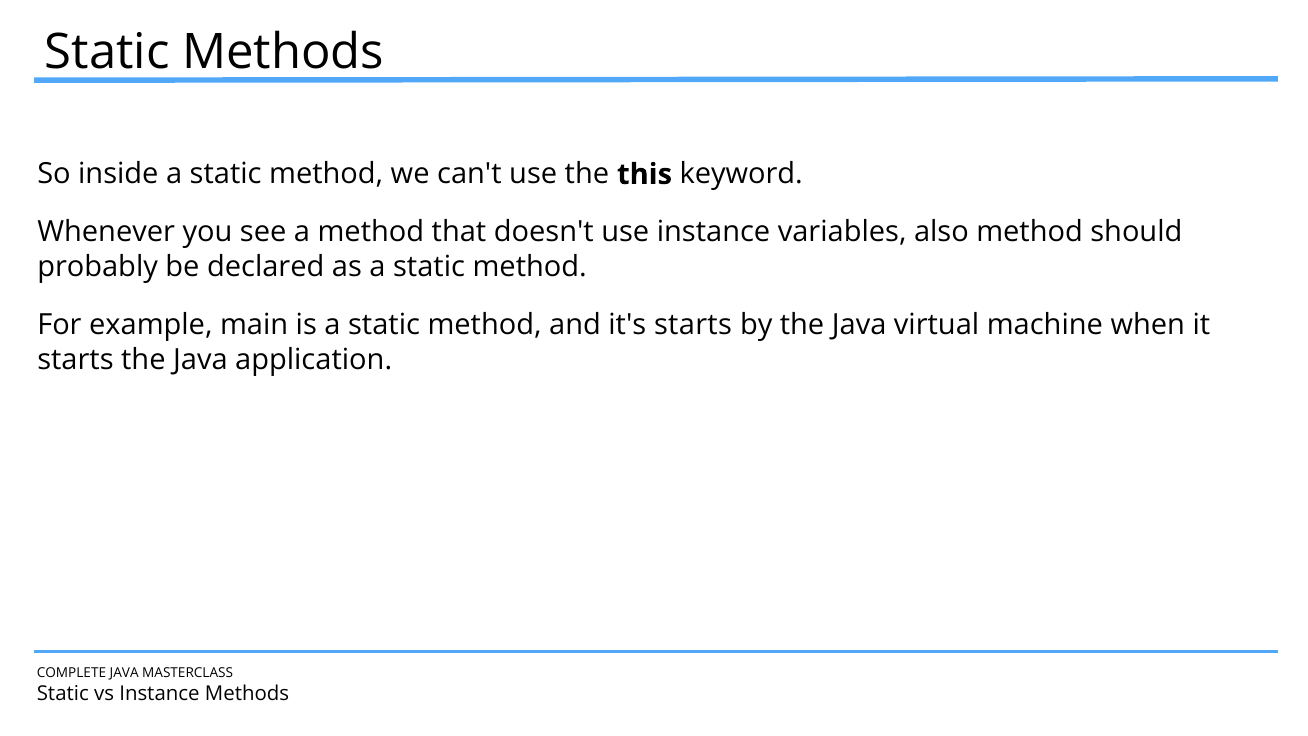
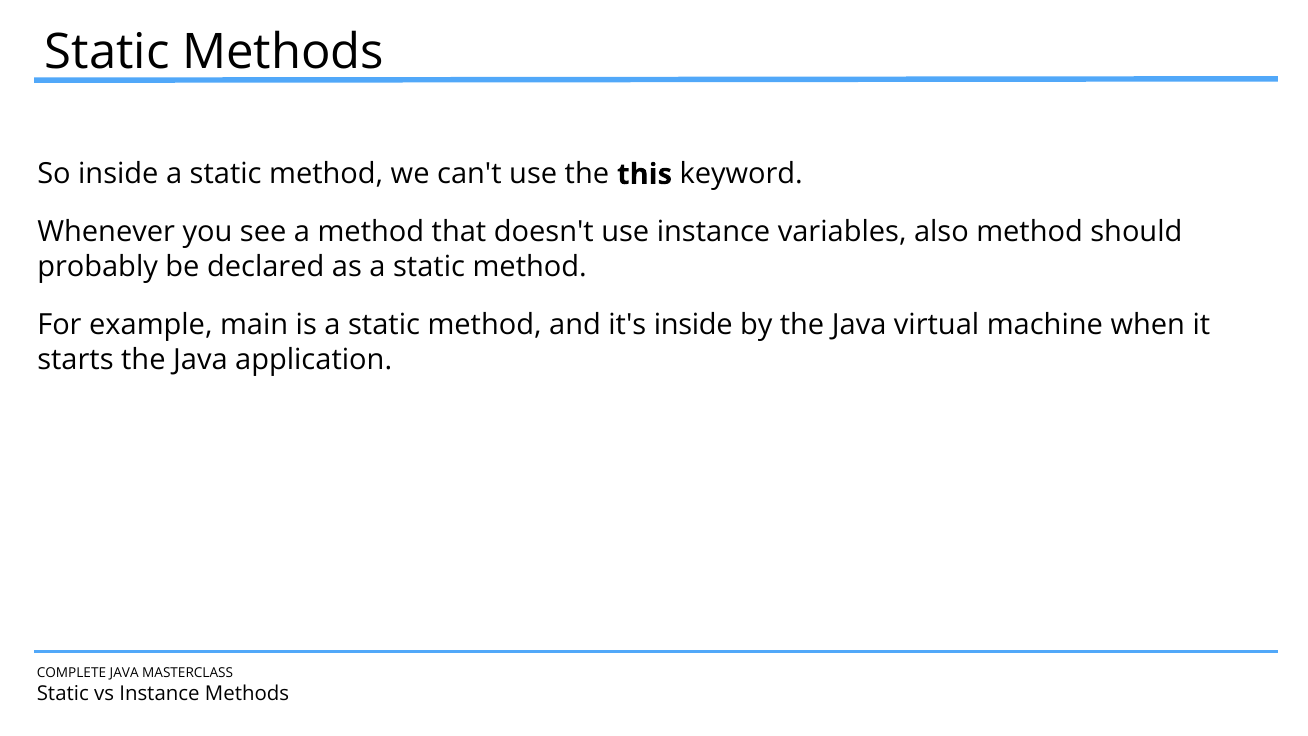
it's starts: starts -> inside
